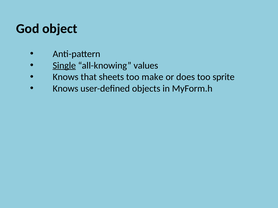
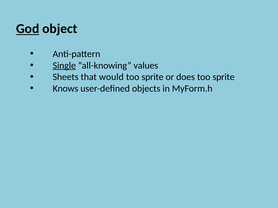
God underline: none -> present
Knows at (66, 77): Knows -> Sheets
sheets: sheets -> would
make at (152, 77): make -> sprite
